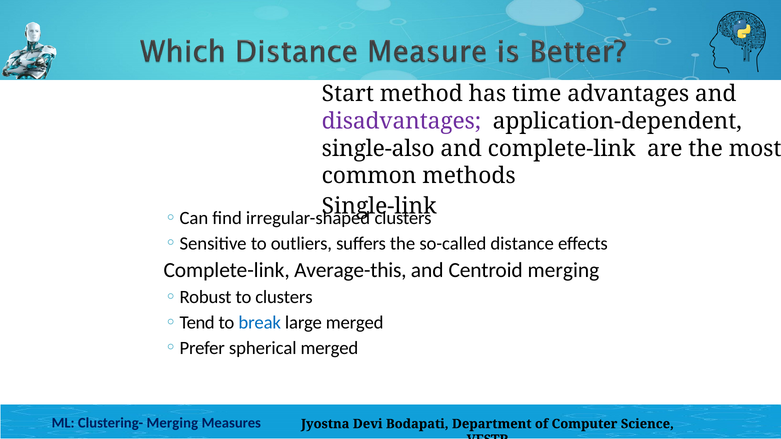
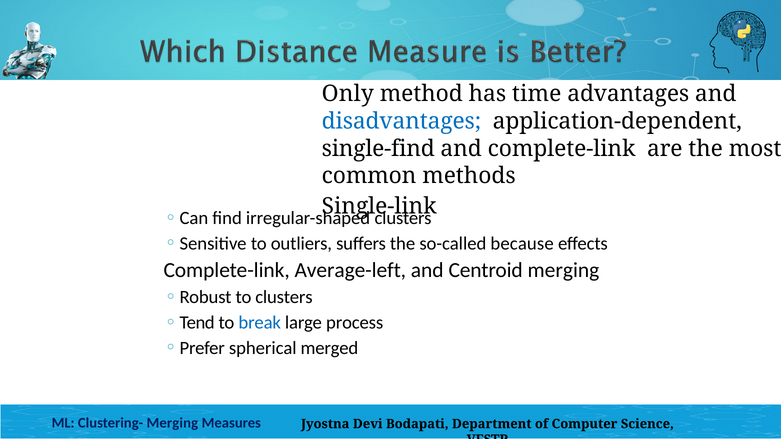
Start: Start -> Only
disadvantages colour: purple -> blue
single-also: single-also -> single-find
distance: distance -> because
Average-this: Average-this -> Average-left
large merged: merged -> process
